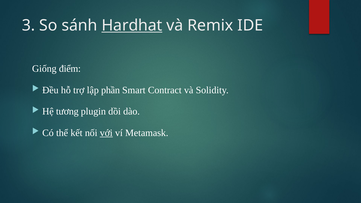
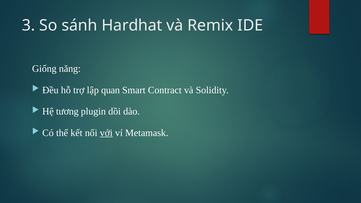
Hardhat underline: present -> none
điểm: điểm -> năng
phần: phần -> quan
